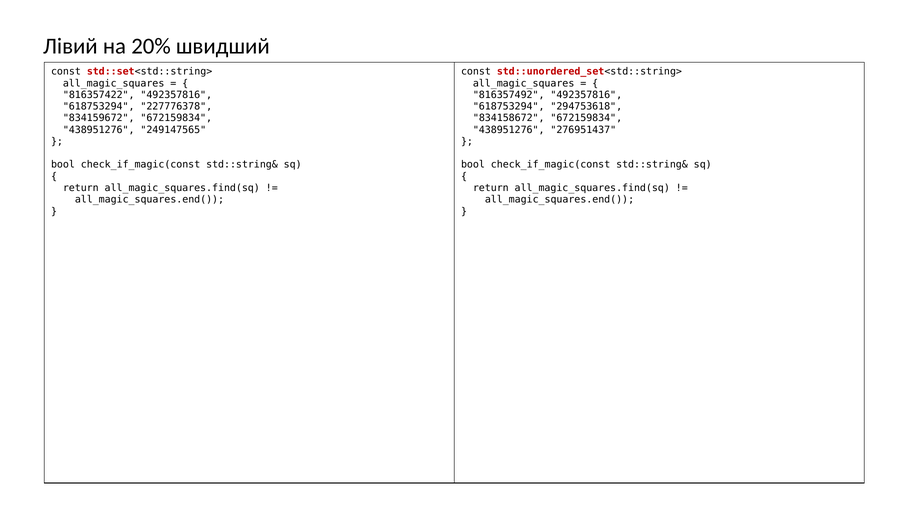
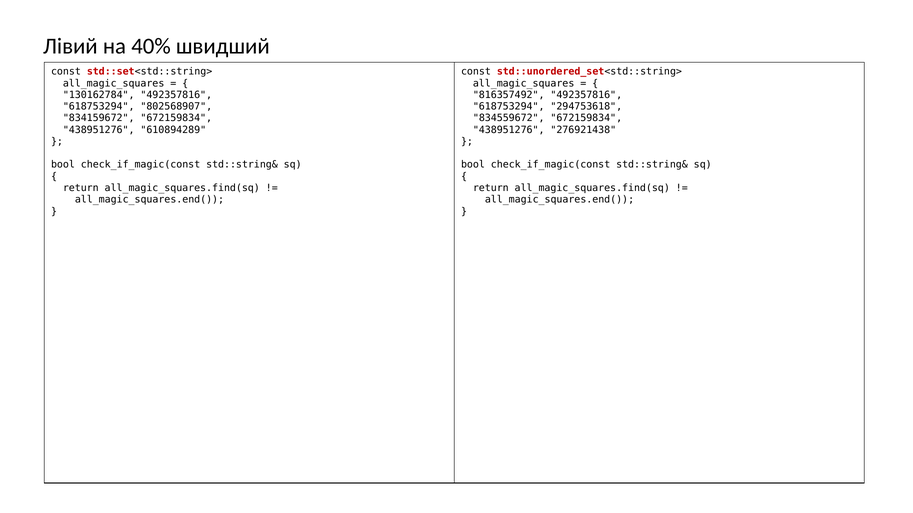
20%: 20% -> 40%
816357422: 816357422 -> 130162784
227776378: 227776378 -> 802568907
834158672: 834158672 -> 834559672
249147565: 249147565 -> 610894289
276951437: 276951437 -> 276921438
